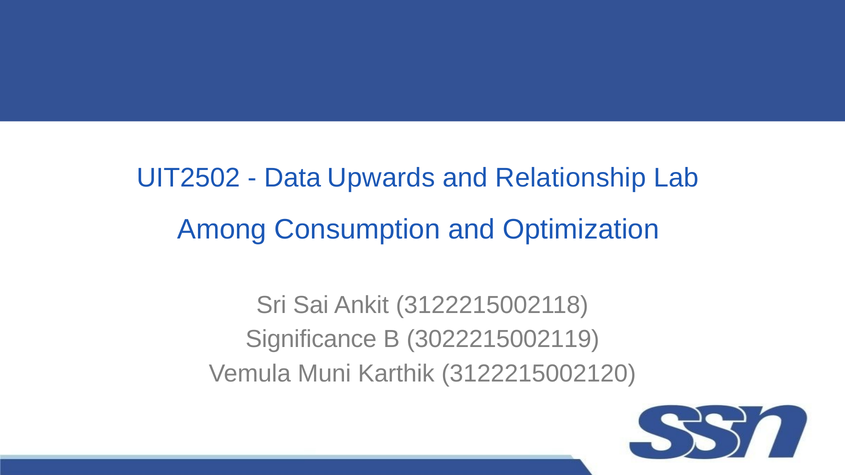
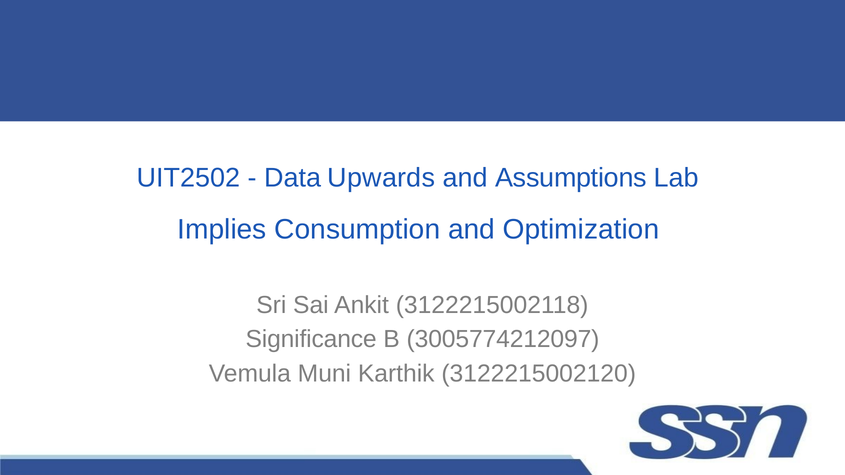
Relationship: Relationship -> Assumptions
Among: Among -> Implies
3022215002119: 3022215002119 -> 3005774212097
